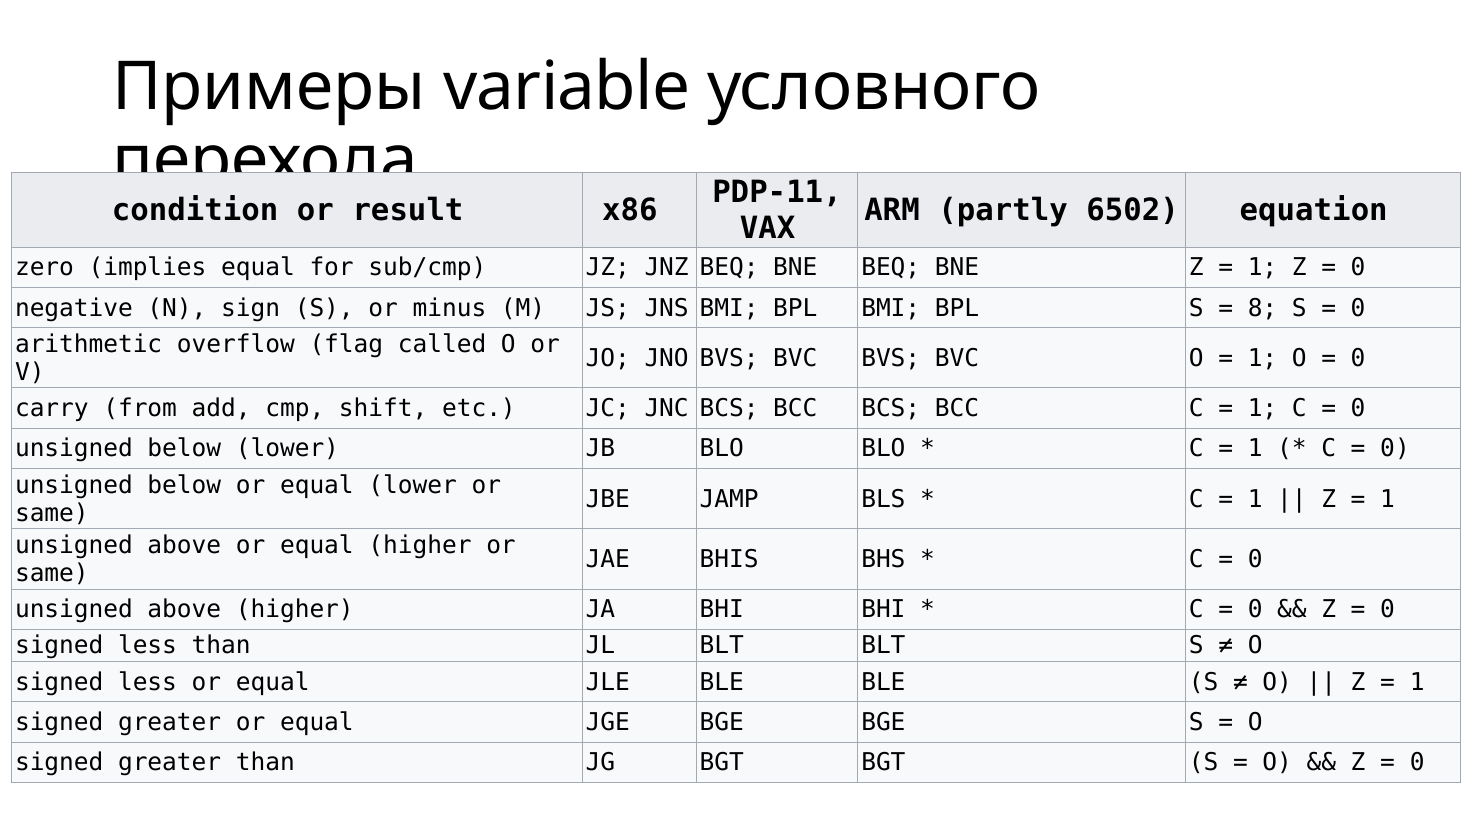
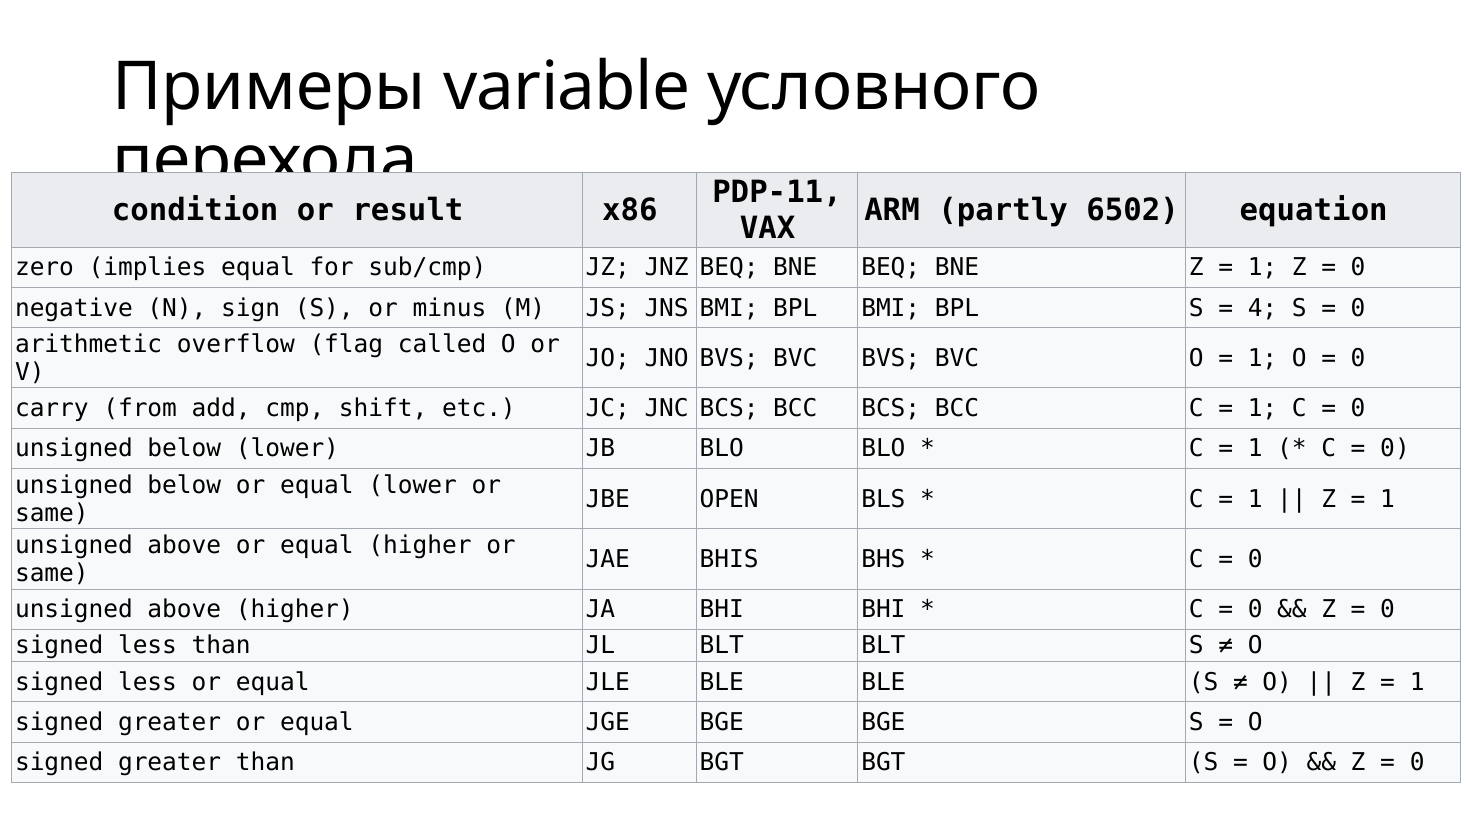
8: 8 -> 4
JAMP: JAMP -> OPEN
